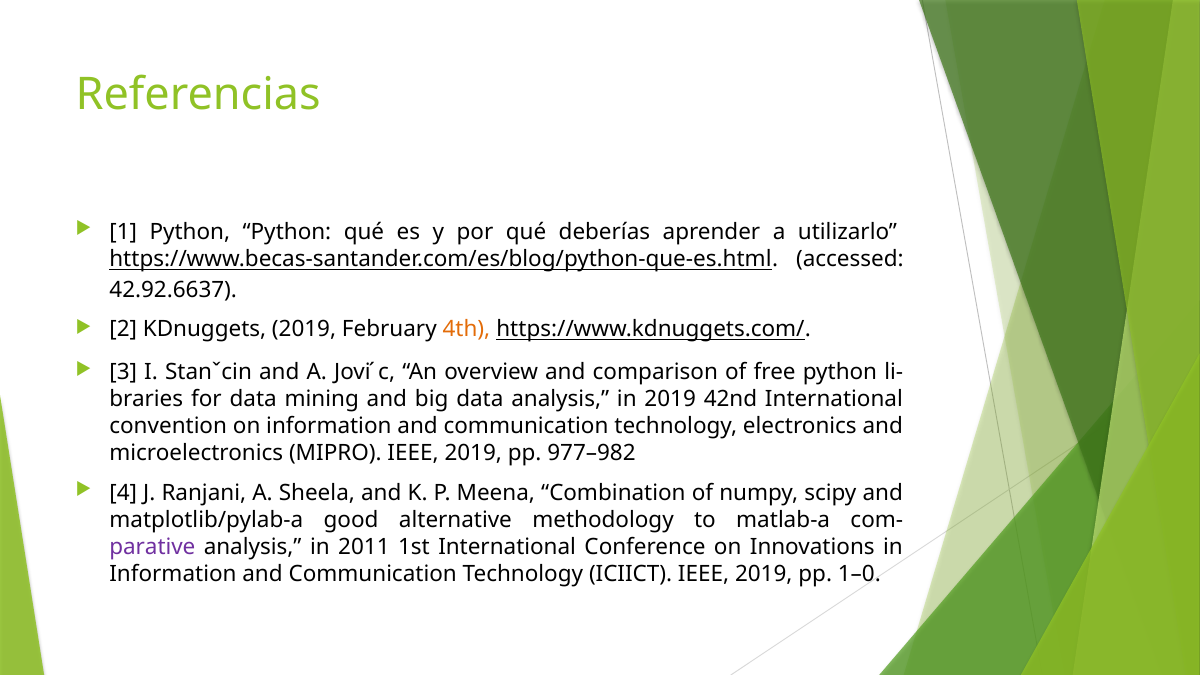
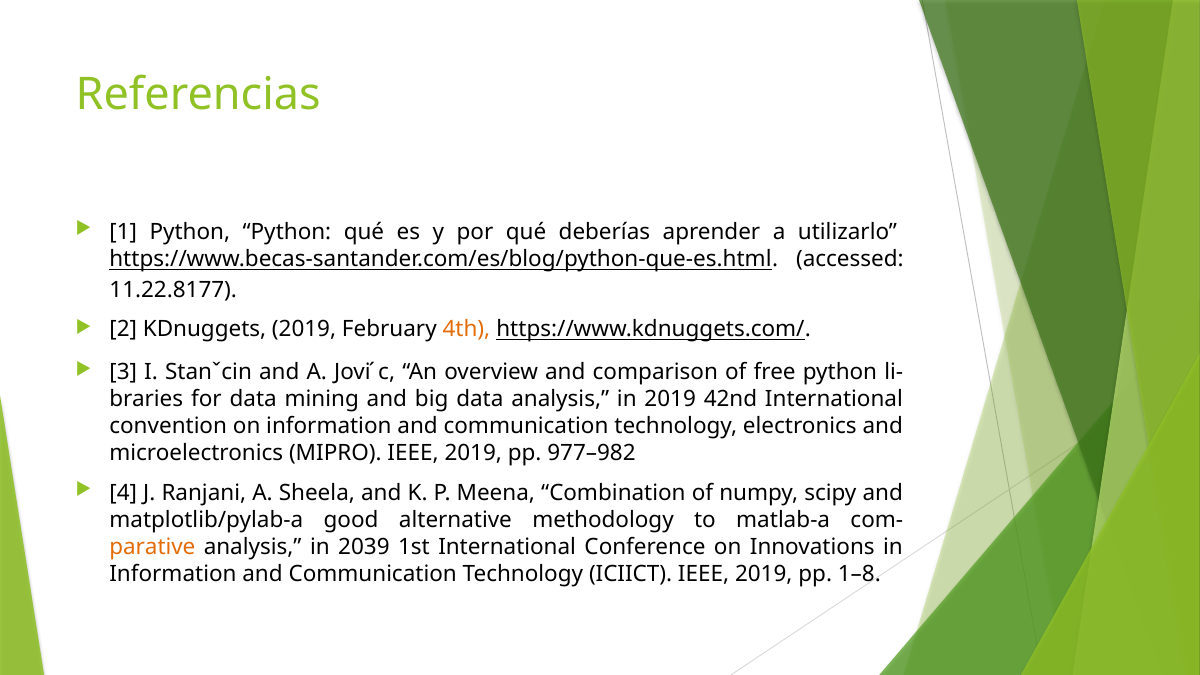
42.92.6637: 42.92.6637 -> 11.22.8177
parative colour: purple -> orange
2011: 2011 -> 2039
1–0: 1–0 -> 1–8
